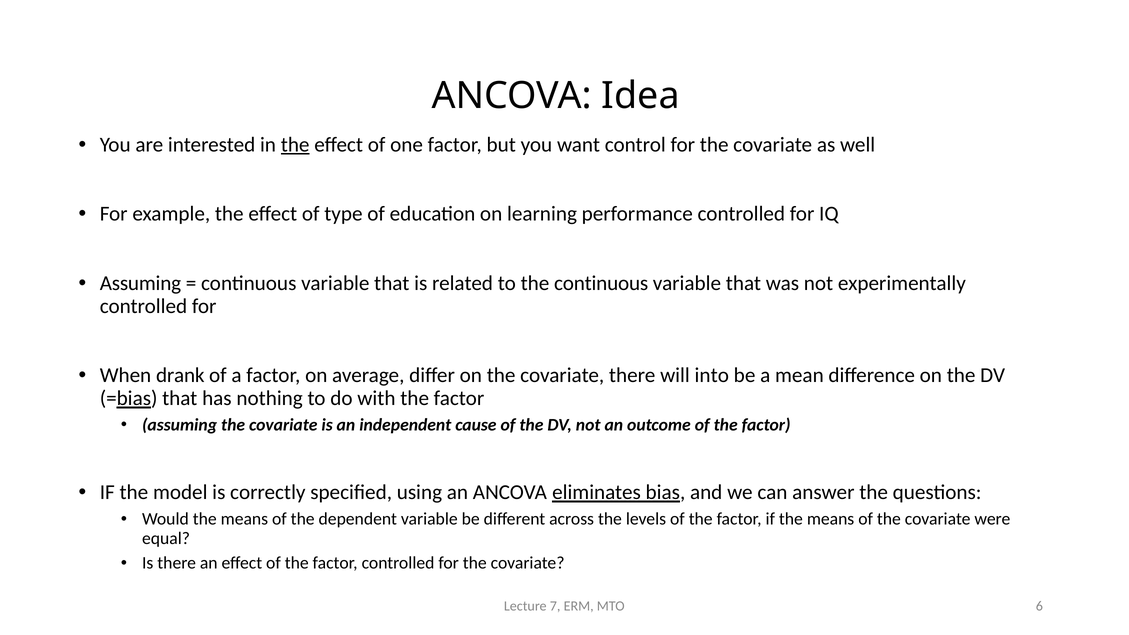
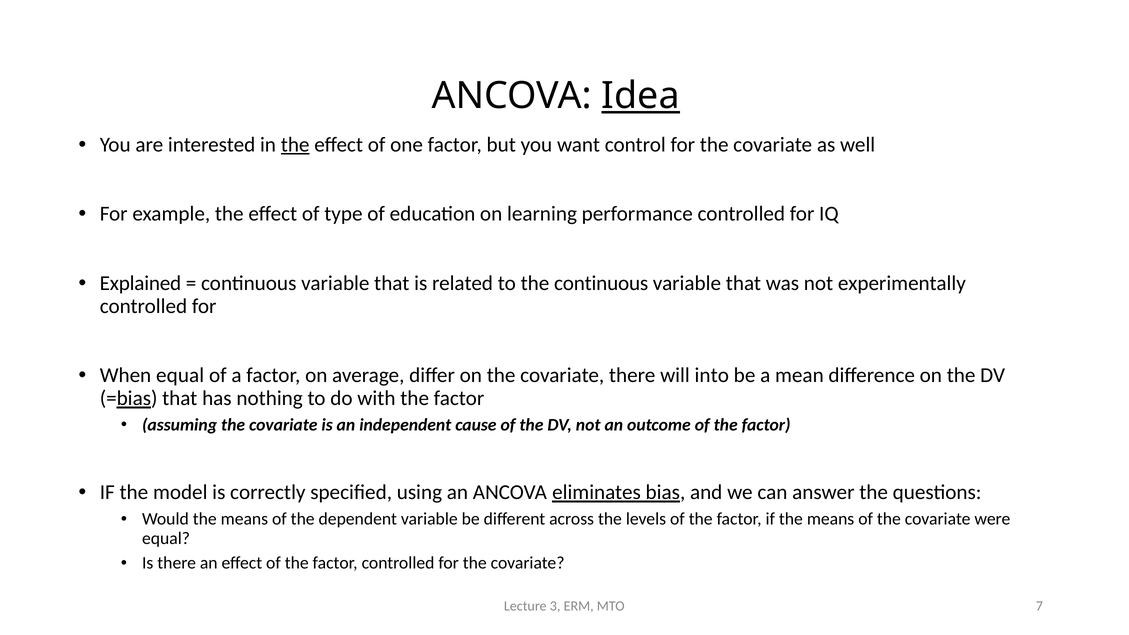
Idea underline: none -> present
Assuming at (140, 283): Assuming -> Explained
When drank: drank -> equal
7: 7 -> 3
6: 6 -> 7
